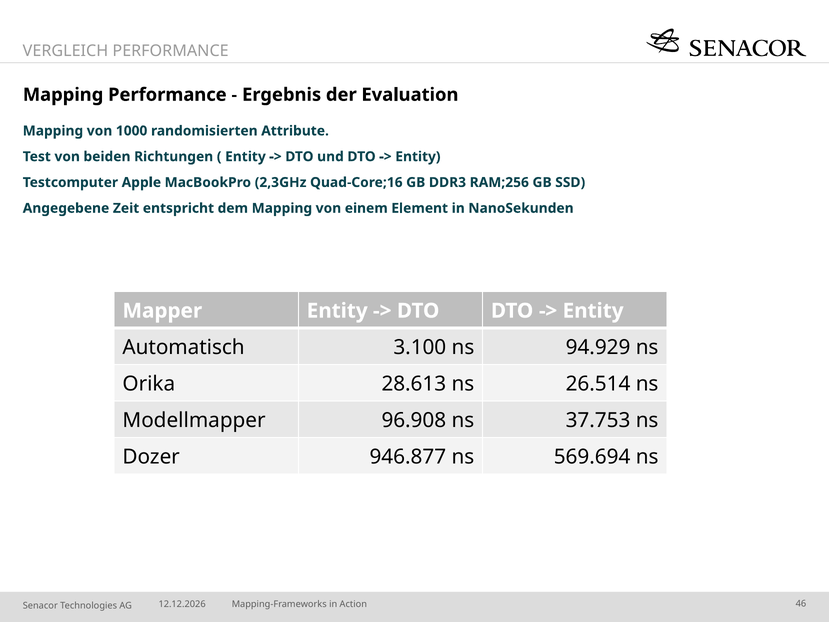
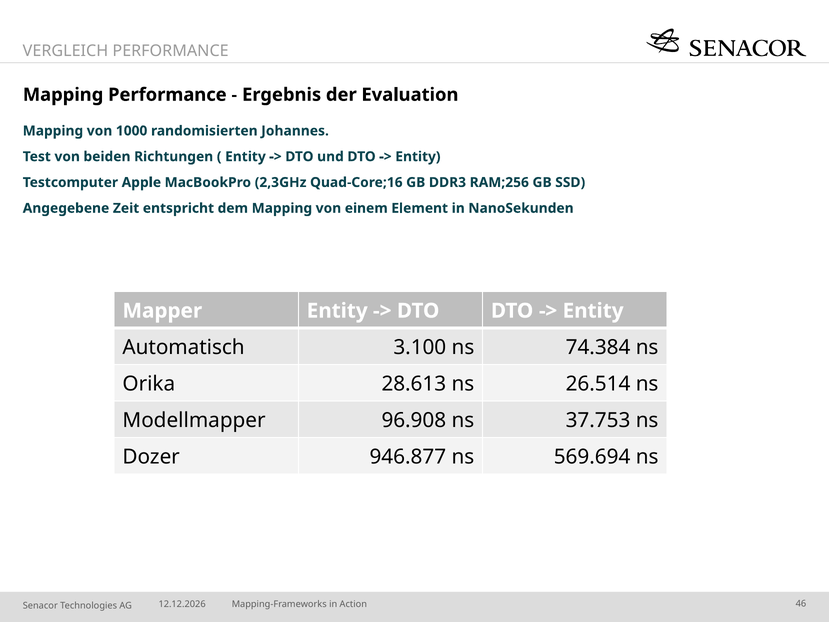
Attribute: Attribute -> Johannes
94.929: 94.929 -> 74.384
